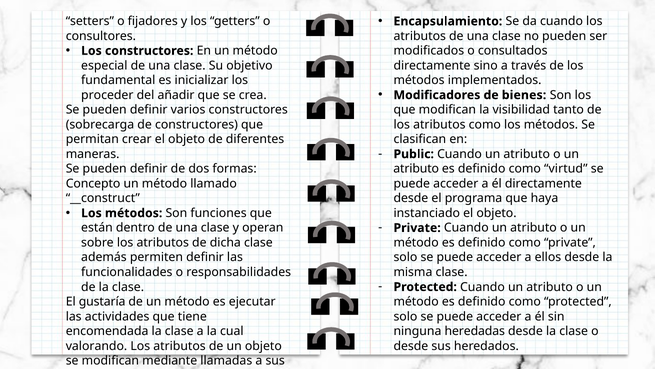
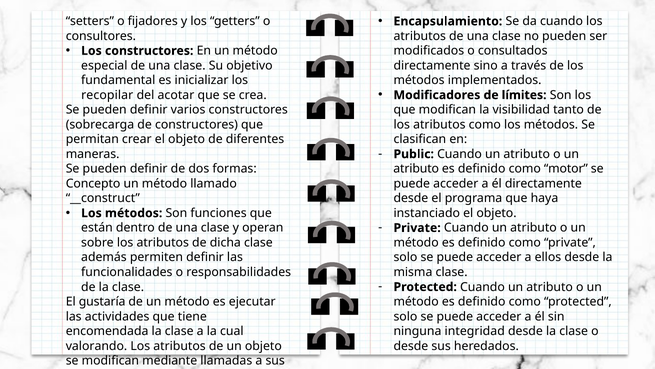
bienes: bienes -> límites
proceder: proceder -> recopilar
añadir: añadir -> acotar
virtud: virtud -> motor
heredadas: heredadas -> integridad
